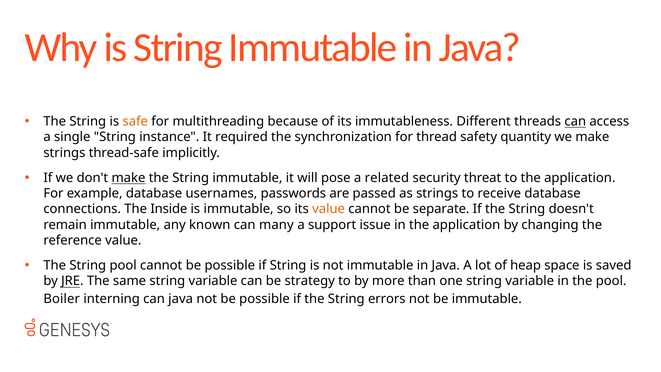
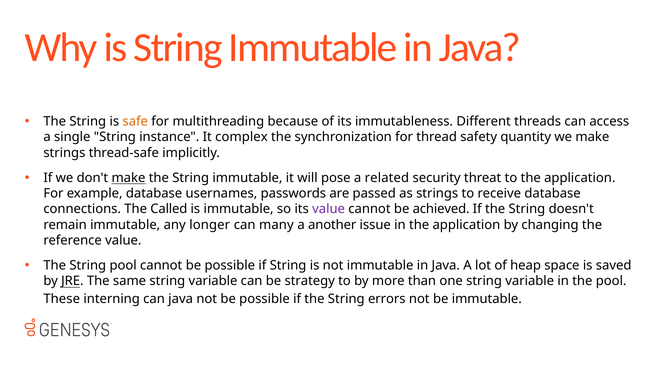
can at (575, 122) underline: present -> none
required: required -> complex
Inside: Inside -> Called
value at (329, 209) colour: orange -> purple
separate: separate -> achieved
known: known -> longer
support: support -> another
Boiler: Boiler -> These
